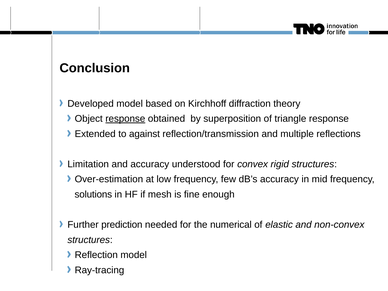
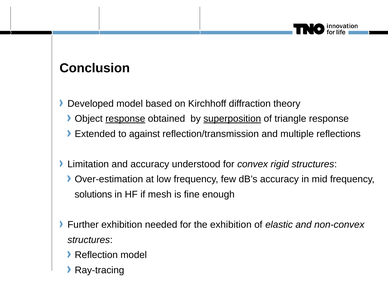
superposition underline: none -> present
Further prediction: prediction -> exhibition
the numerical: numerical -> exhibition
